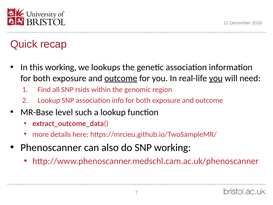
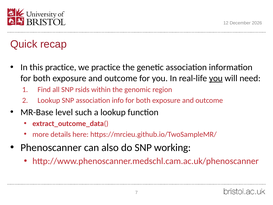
this working: working -> practice
we lookups: lookups -> practice
outcome at (121, 78) underline: present -> none
